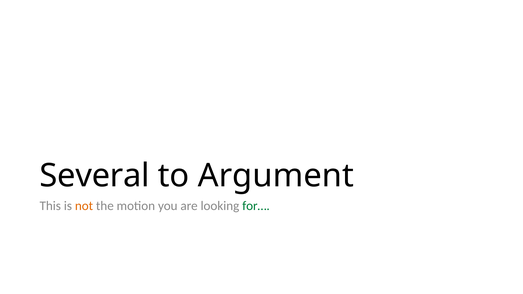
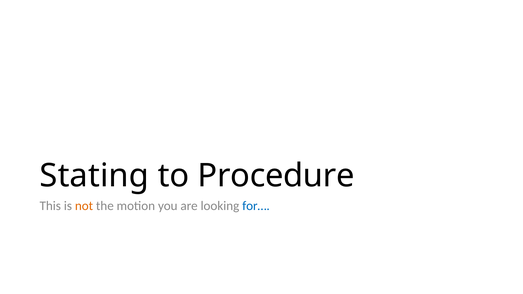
Several: Several -> Stating
Argument: Argument -> Procedure
for… colour: green -> blue
